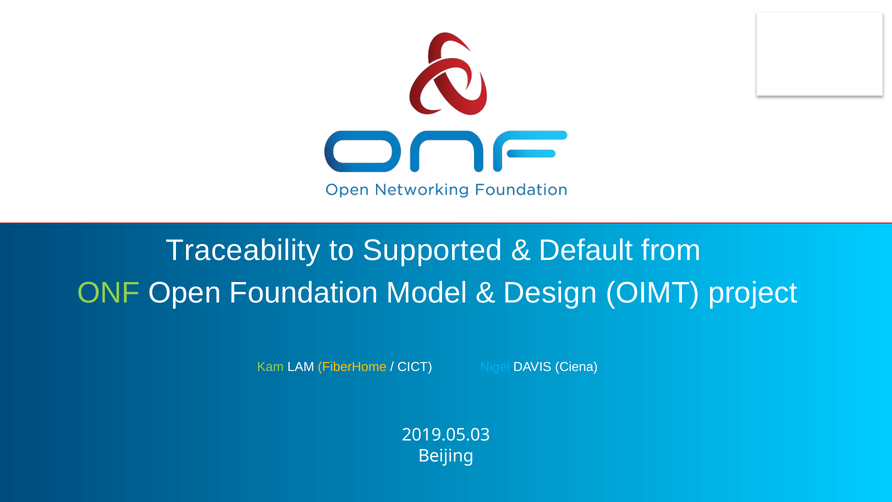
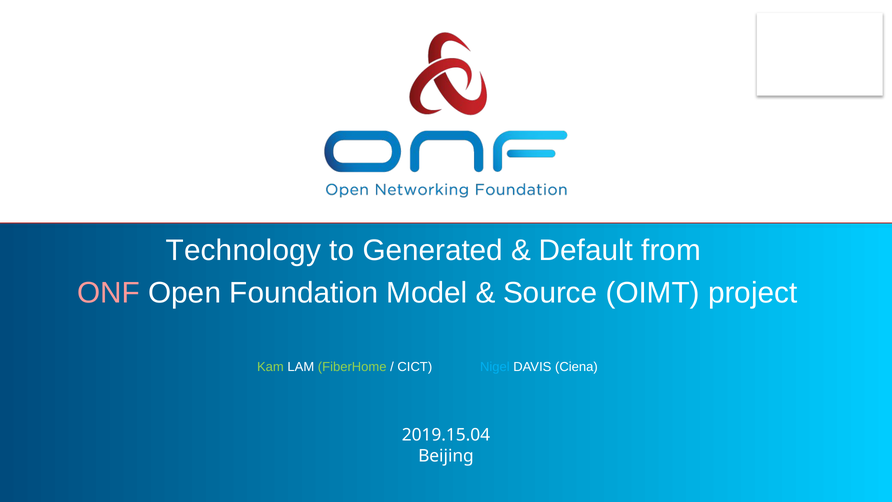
Traceability: Traceability -> Technology
Supported: Supported -> Generated
ONF colour: light green -> pink
Design: Design -> Source
FiberHome colour: yellow -> light green
2019.05.03: 2019.05.03 -> 2019.15.04
